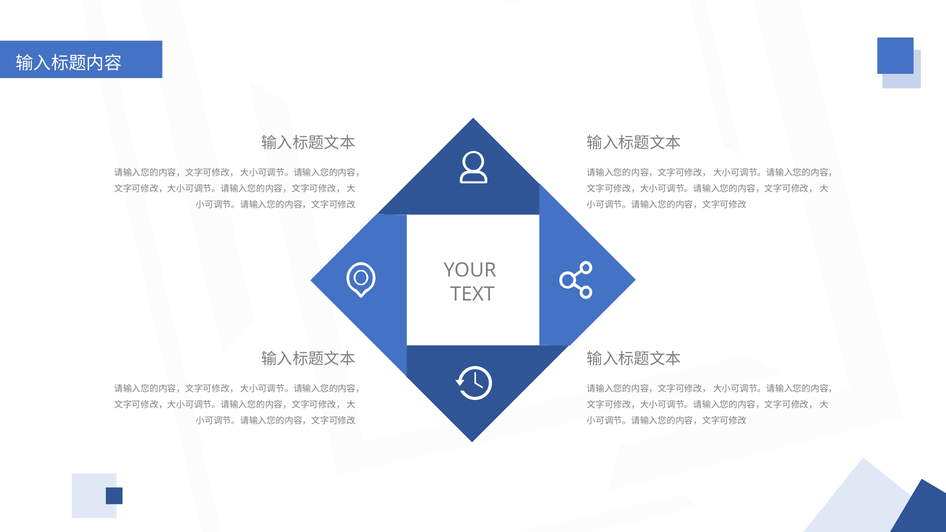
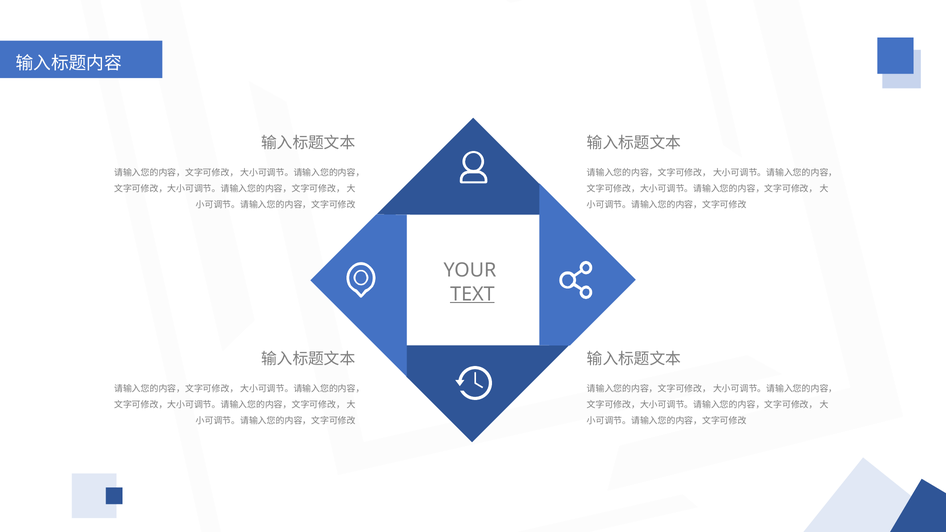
TEXT underline: none -> present
